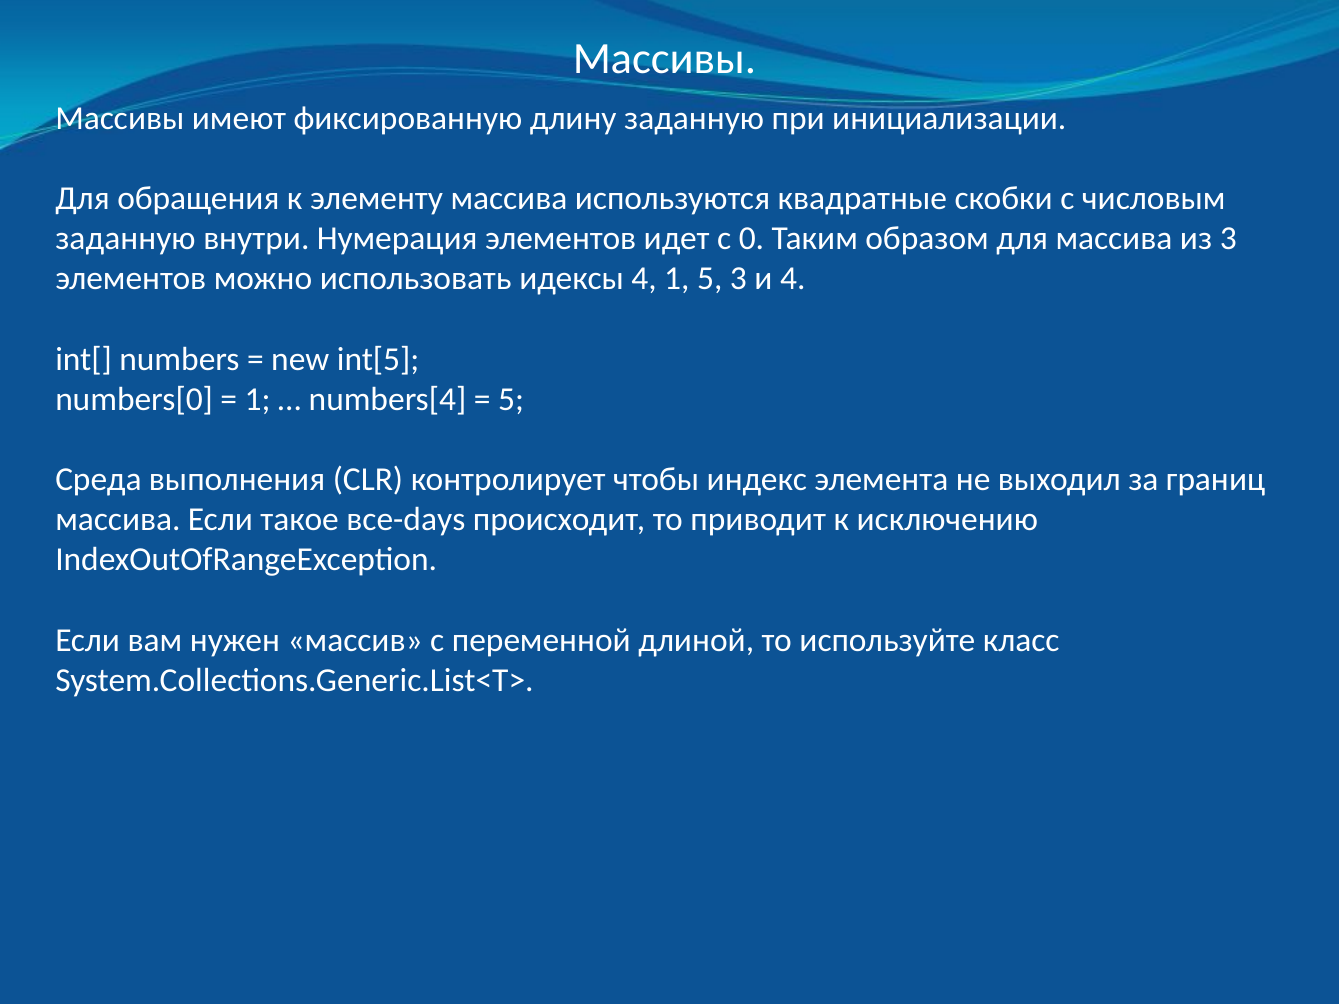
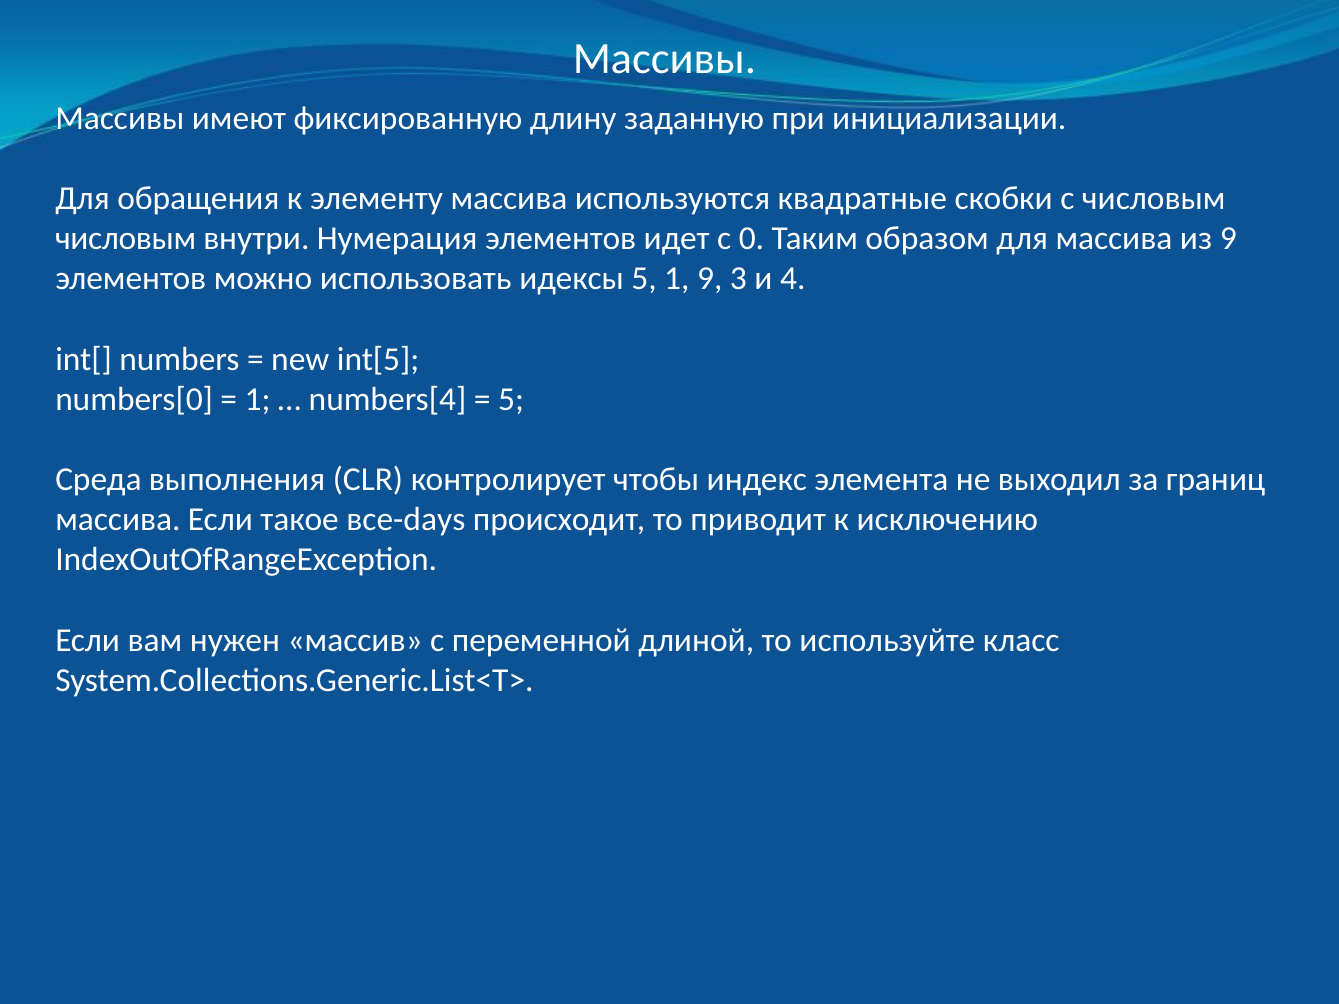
заданную at (125, 239): заданную -> числовым
из 3: 3 -> 9
идексы 4: 4 -> 5
1 5: 5 -> 9
